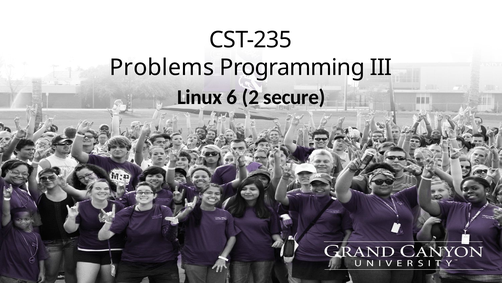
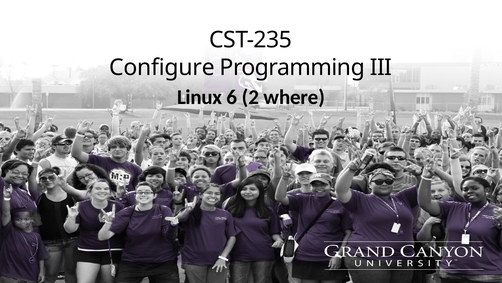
Problems: Problems -> Configure
secure: secure -> where
